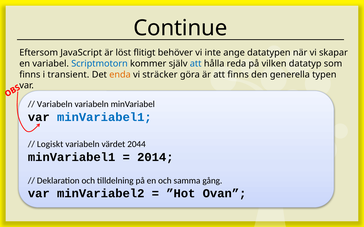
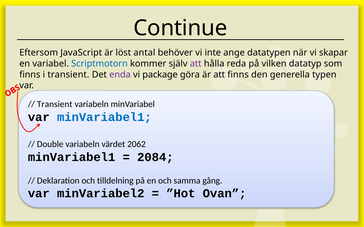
flitigt: flitigt -> antal
att at (196, 64) colour: blue -> purple
enda colour: orange -> purple
sträcker: sträcker -> package
Variabeln at (55, 104): Variabeln -> Transient
Logiskt: Logiskt -> Double
2044: 2044 -> 2062
2014: 2014 -> 2084
